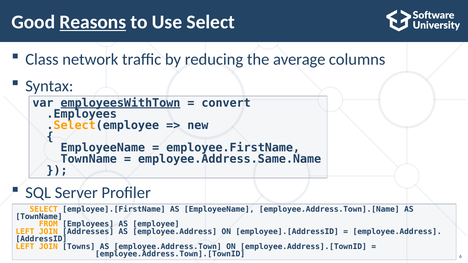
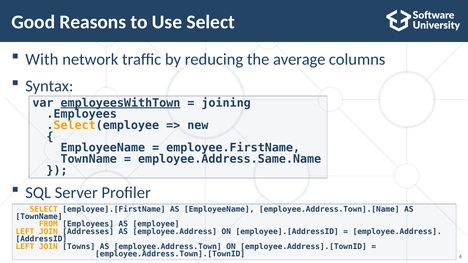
Reasons underline: present -> none
Class: Class -> With
convert: convert -> joining
